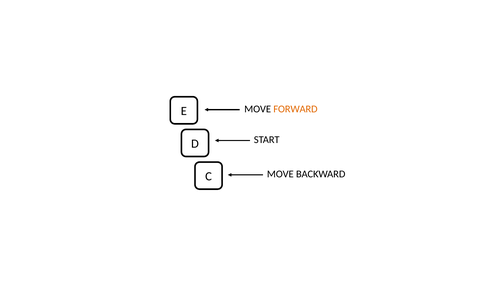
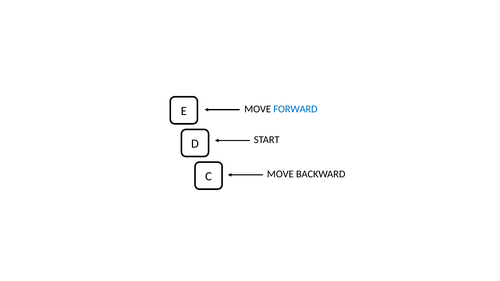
FORWARD colour: orange -> blue
